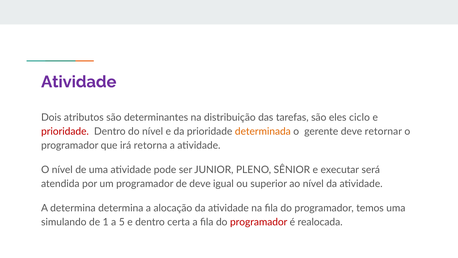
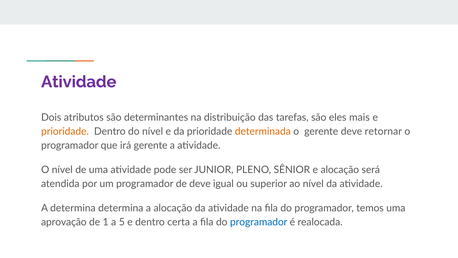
ciclo: ciclo -> mais
prioridade at (65, 131) colour: red -> orange
irá retorna: retorna -> gerente
e executar: executar -> alocação
simulando: simulando -> aprovação
programador at (259, 222) colour: red -> blue
